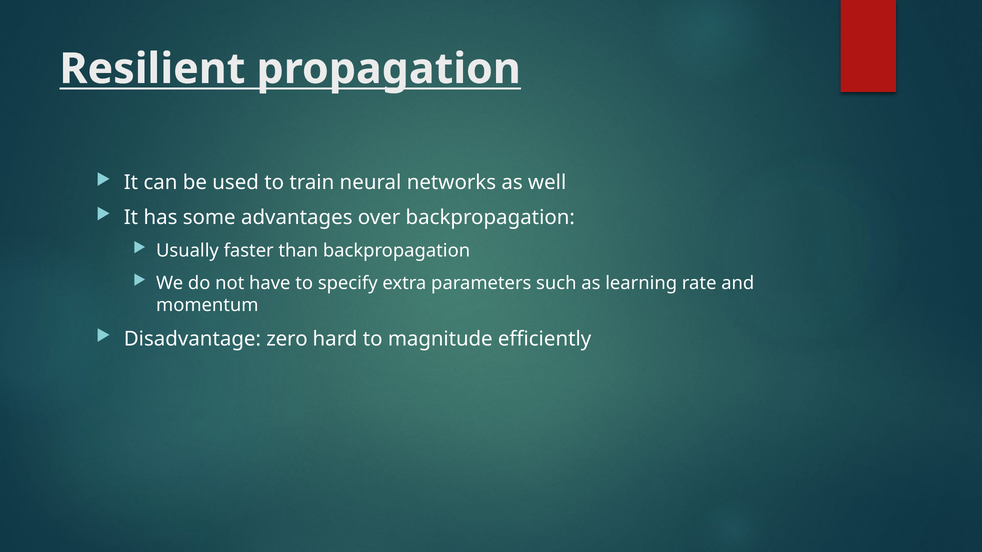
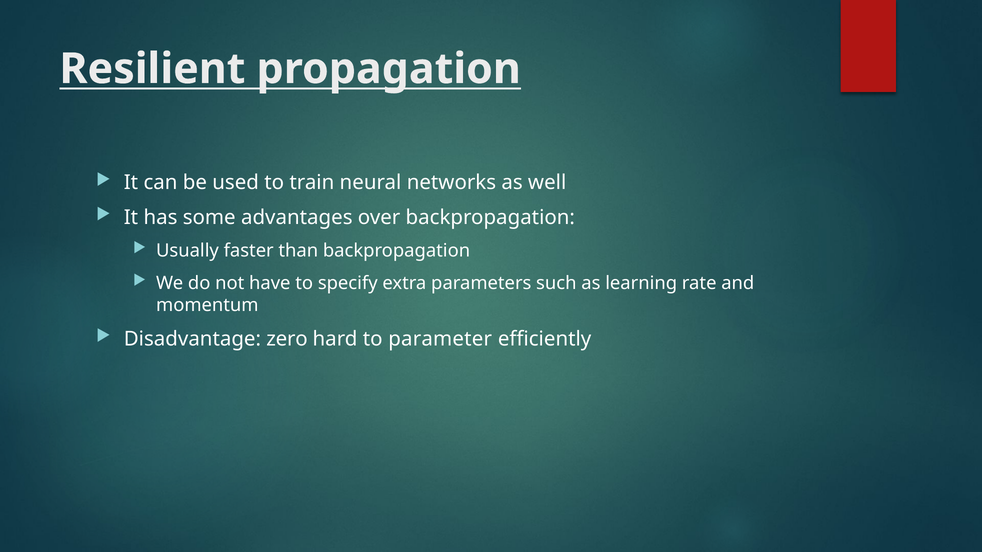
magnitude: magnitude -> parameter
